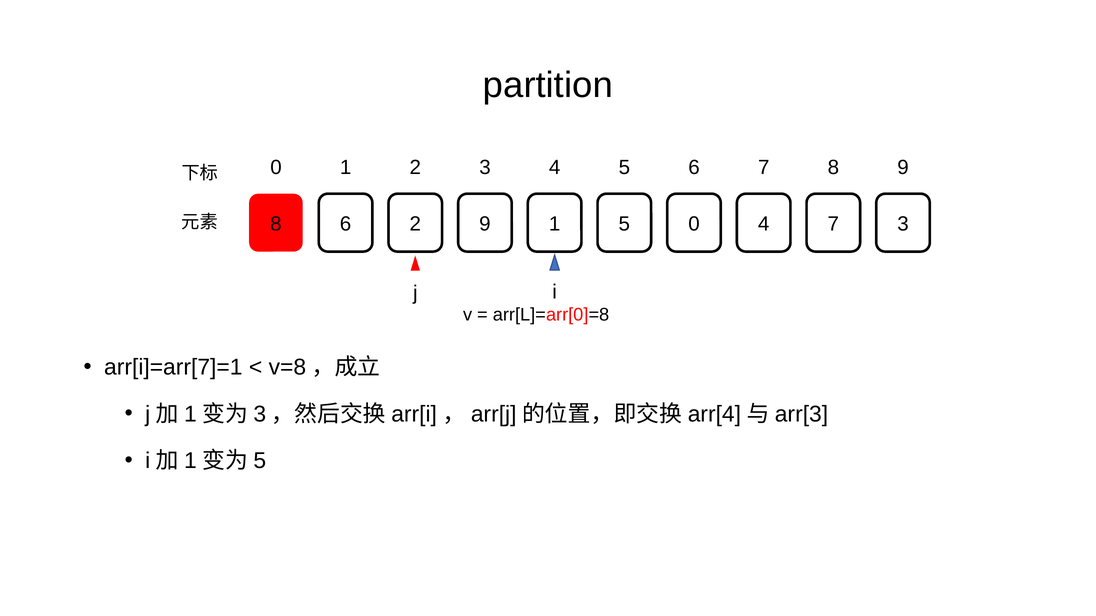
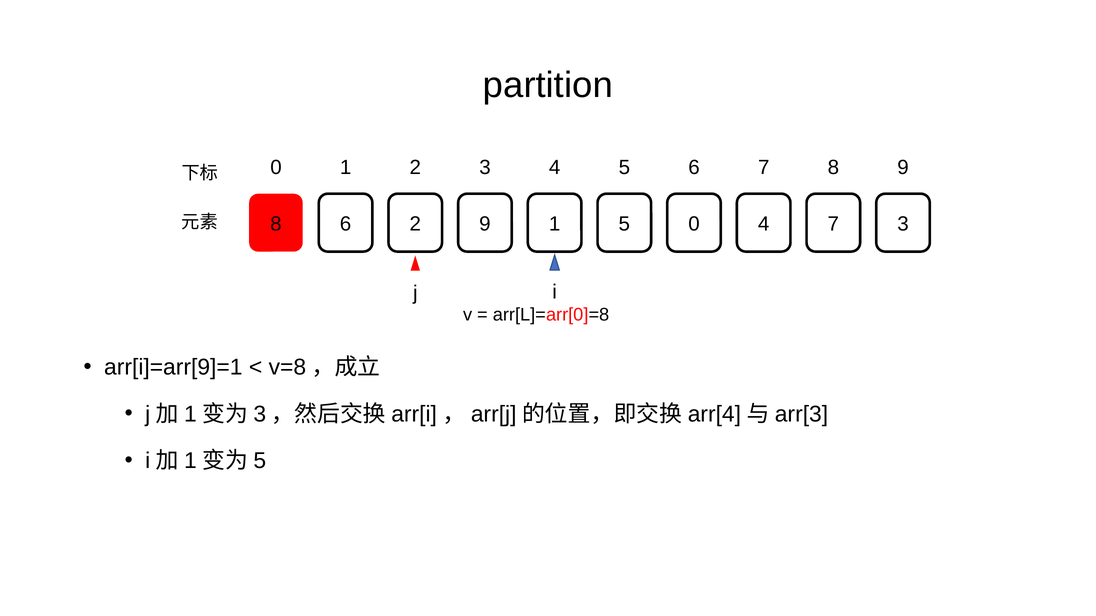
arr[i]=arr[7]=1: arr[i]=arr[7]=1 -> arr[i]=arr[9]=1
